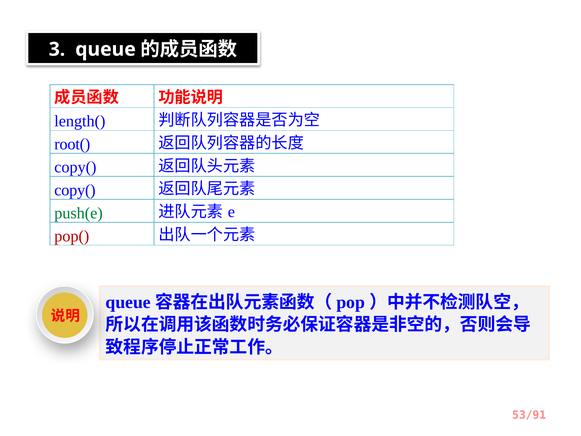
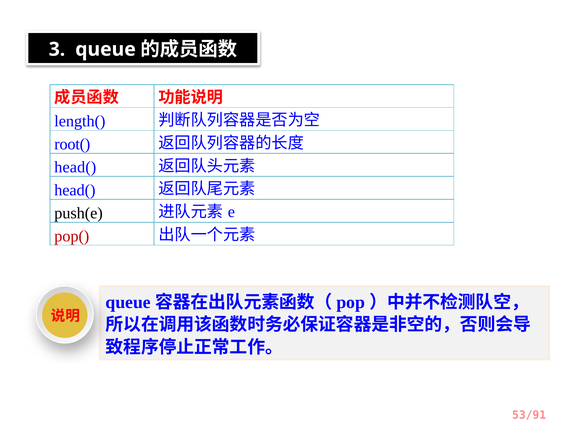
copy( at (75, 167): copy( -> head(
copy( at (75, 190): copy( -> head(
push(e colour: green -> black
